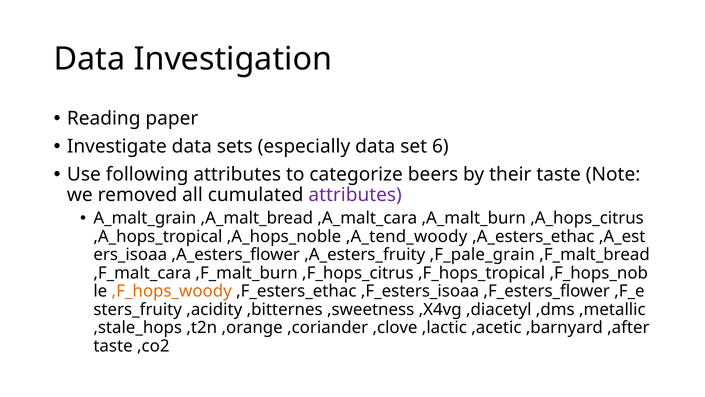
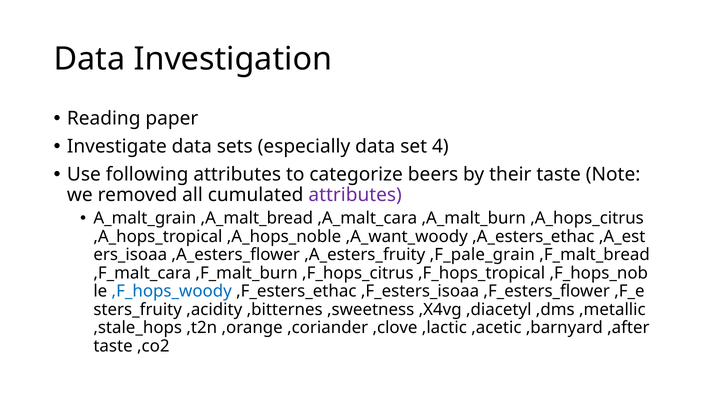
6: 6 -> 4
,A_tend_woody: ,A_tend_woody -> ,A_want_woody
,F_hops_woody colour: orange -> blue
